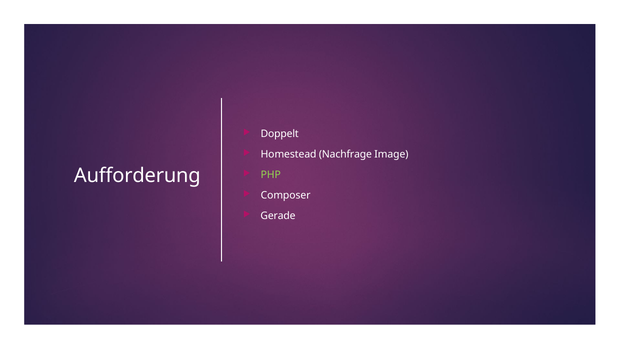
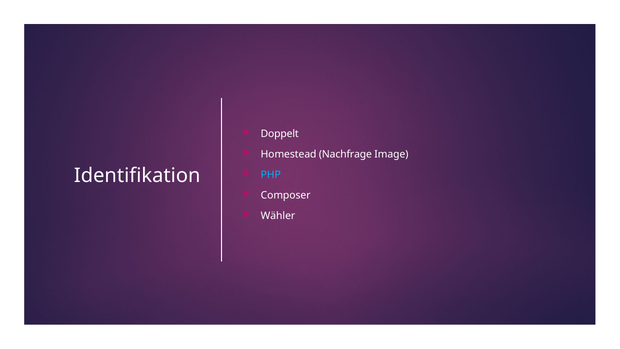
Aufforderung: Aufforderung -> Identifikation
PHP colour: light green -> light blue
Gerade: Gerade -> Wähler
